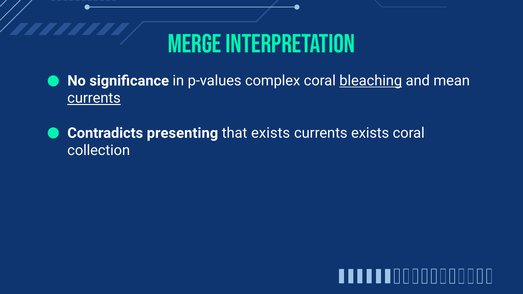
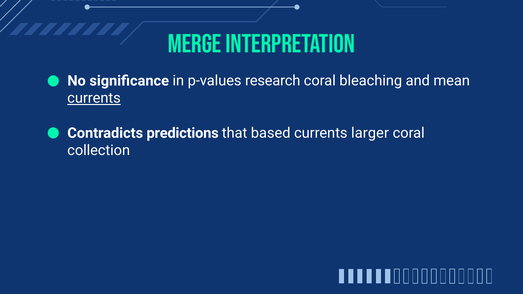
complex: complex -> research
bleaching underline: present -> none
presenting: presenting -> predictions
that exists: exists -> based
currents exists: exists -> larger
